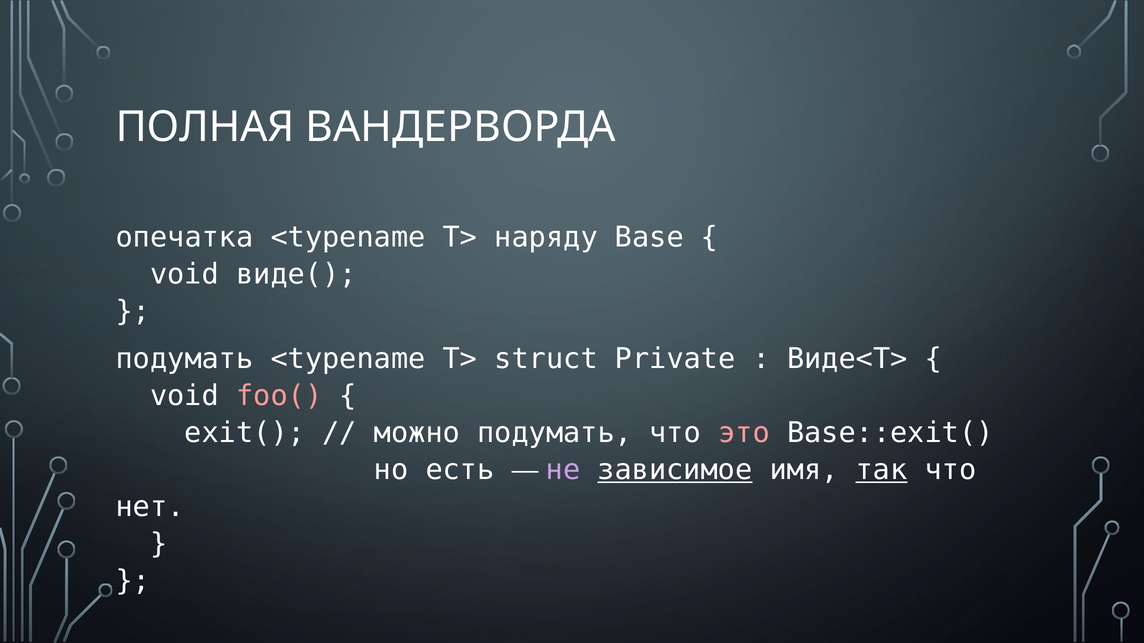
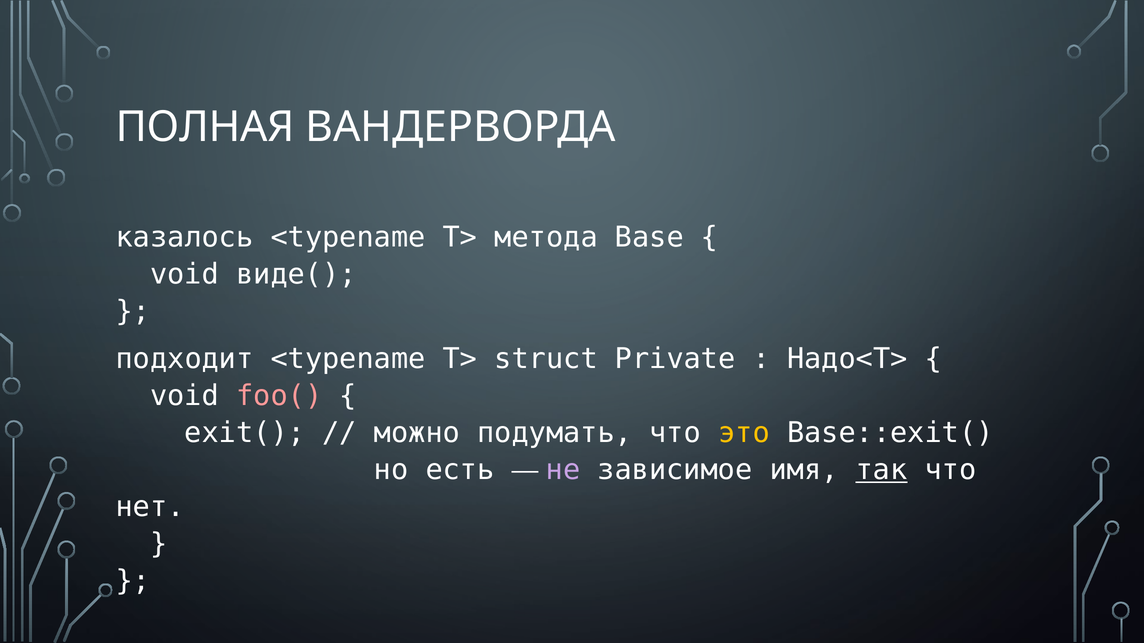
опечатка: опечатка -> казалось
наряду: наряду -> метода
подумать at (185, 359): подумать -> подходит
Виде<T>: Виде<T> -> Надо<T>
это colour: pink -> yellow
зависимое underline: present -> none
